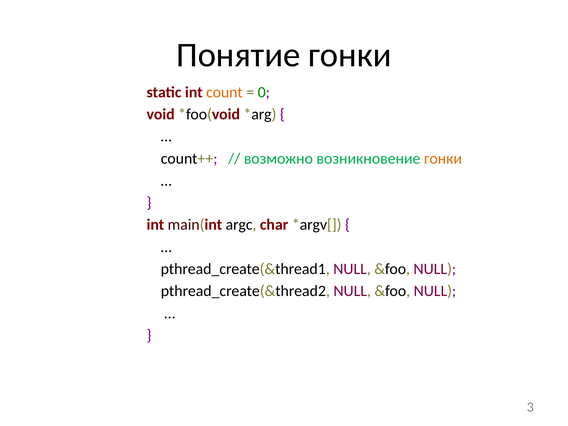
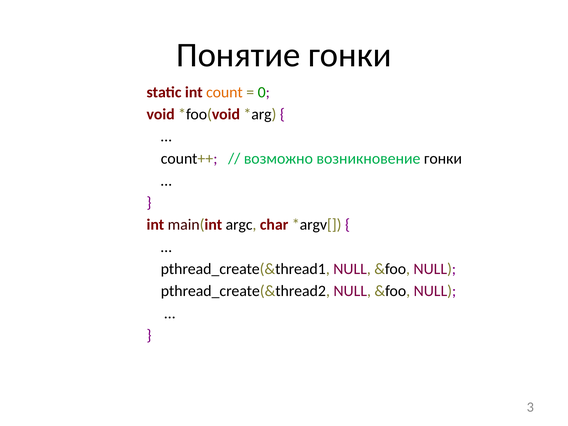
гонки at (443, 159) colour: orange -> black
